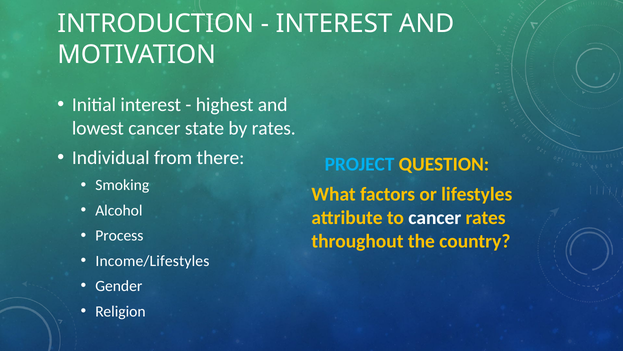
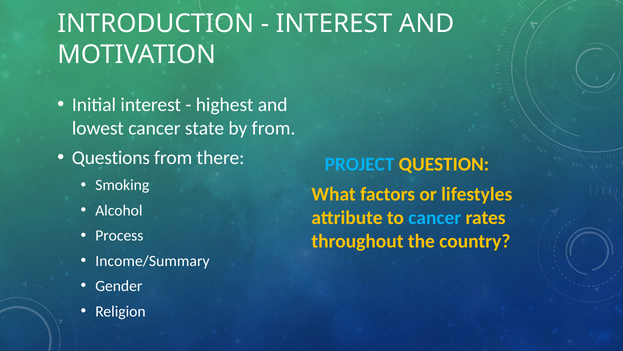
by rates: rates -> from
Individual: Individual -> Questions
cancer at (435, 217) colour: white -> light blue
Income/Lifestyles: Income/Lifestyles -> Income/Summary
